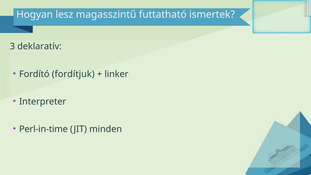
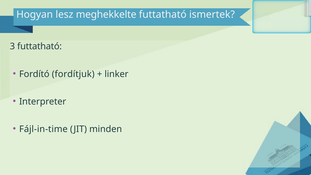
magasszintű: magasszintű -> meghekkelte
3 deklaratív: deklaratív -> futtatható
Perl-in-time: Perl-in-time -> Fájl-in-time
